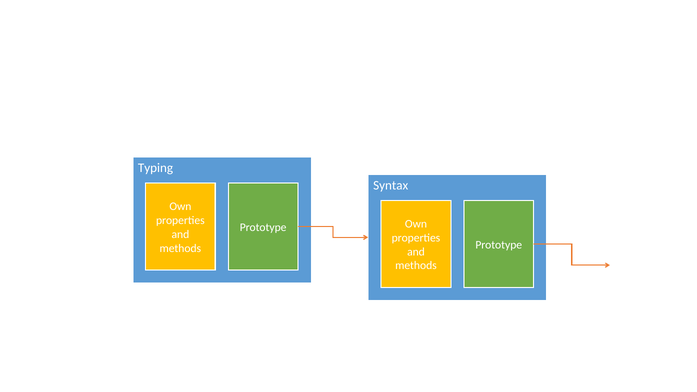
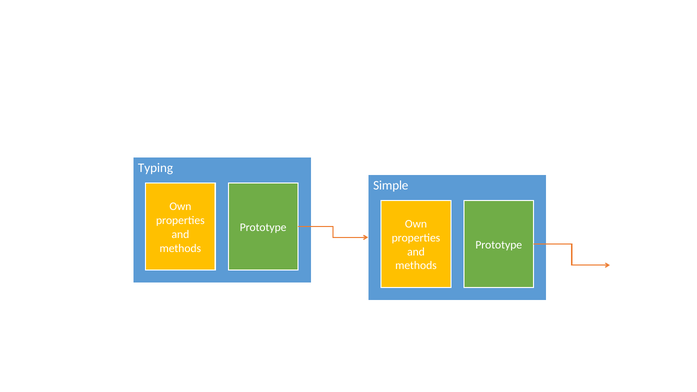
Syntax: Syntax -> Simple
